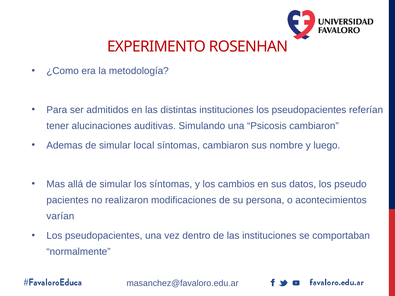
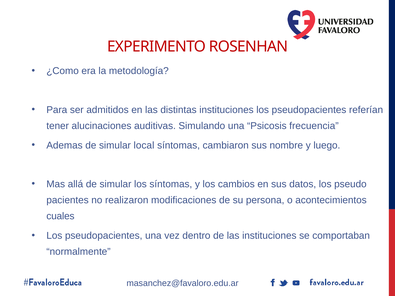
Psicosis cambiaron: cambiaron -> frecuencia
varían: varían -> cuales
